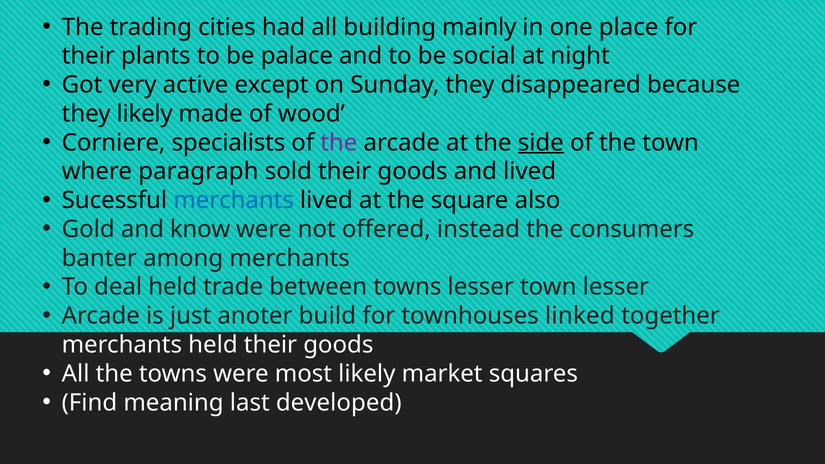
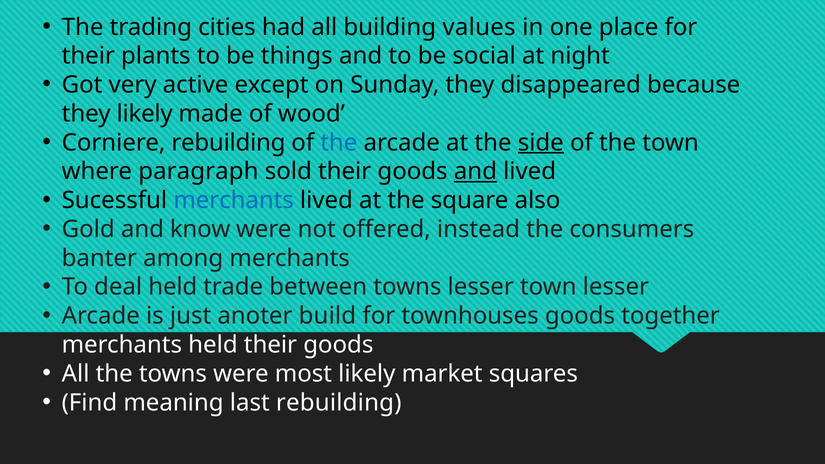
mainly: mainly -> values
palace: palace -> things
Corniere specialists: specialists -> rebuilding
the at (339, 143) colour: purple -> blue
and at (475, 172) underline: none -> present
townhouses linked: linked -> goods
last developed: developed -> rebuilding
